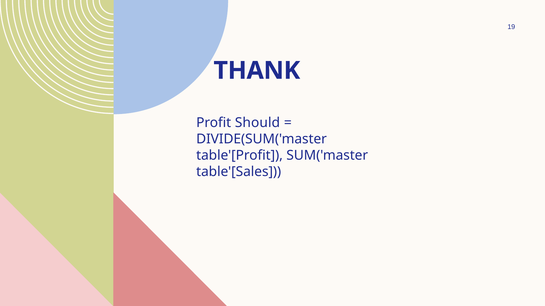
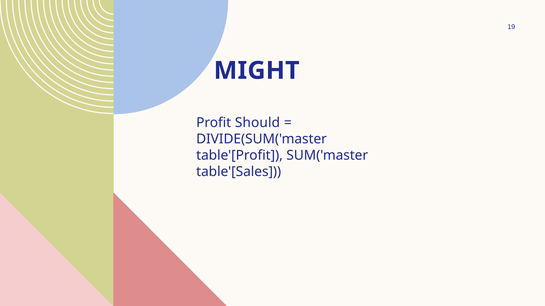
THANK: THANK -> MIGHT
